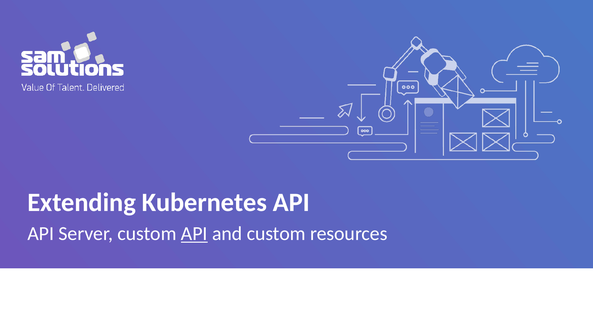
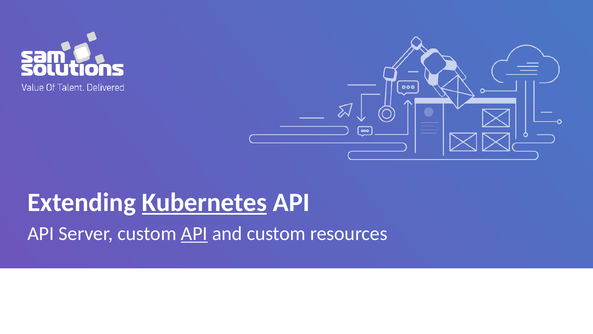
Kubernetes underline: none -> present
